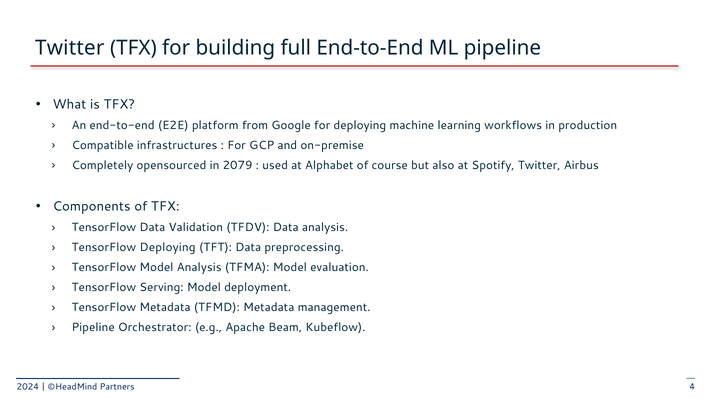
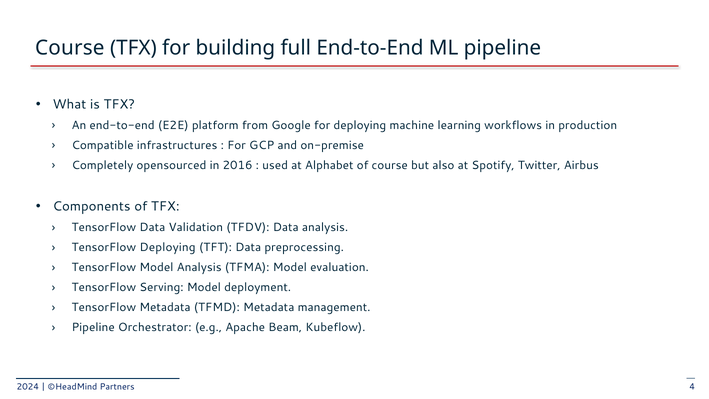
Twitter at (70, 48): Twitter -> Course
2079: 2079 -> 2016
